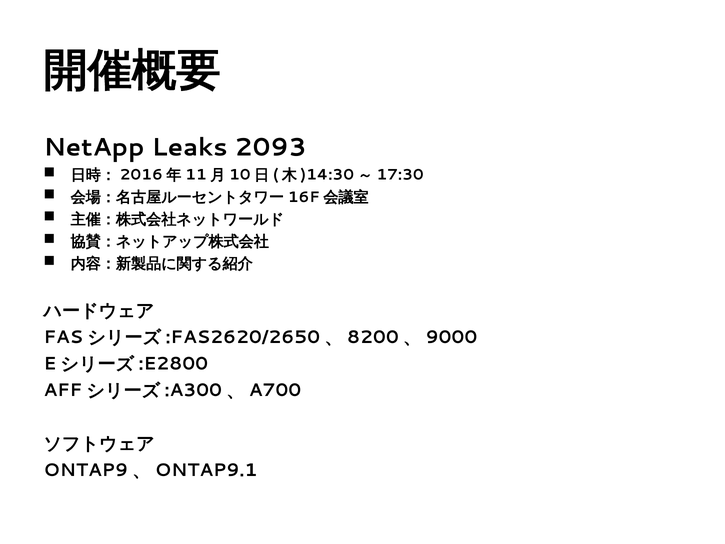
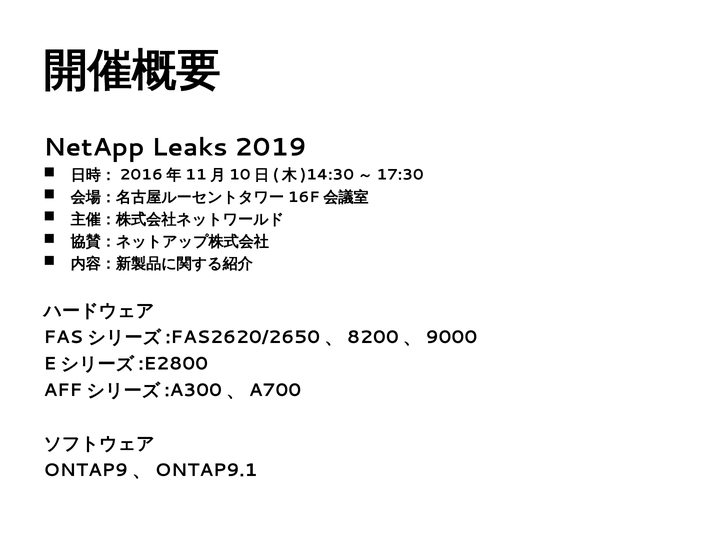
2093: 2093 -> 2019
